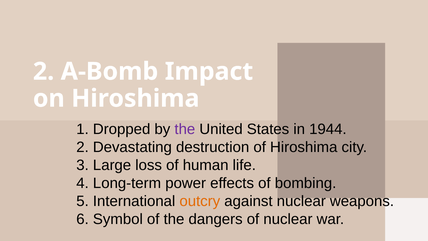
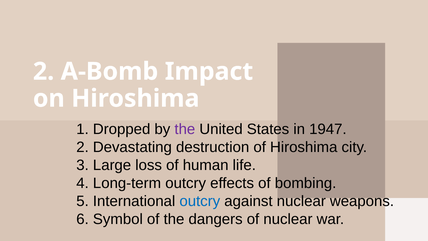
1944: 1944 -> 1947
Long-term power: power -> outcry
outcry at (200, 201) colour: orange -> blue
